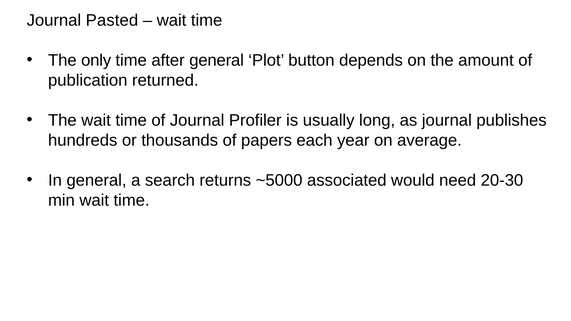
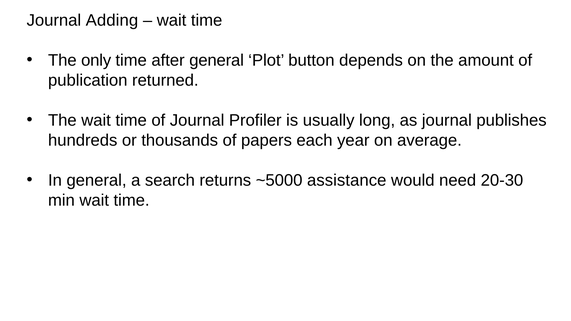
Pasted: Pasted -> Adding
associated: associated -> assistance
